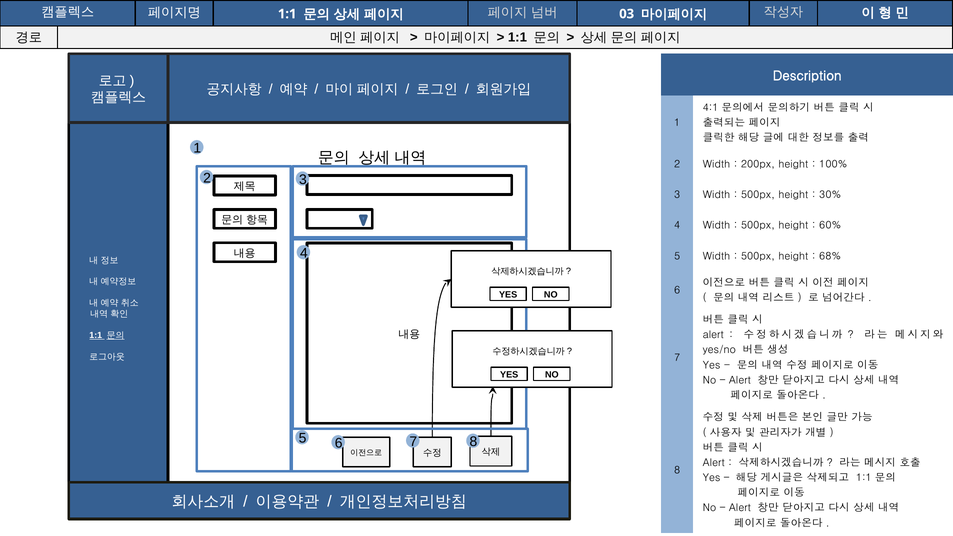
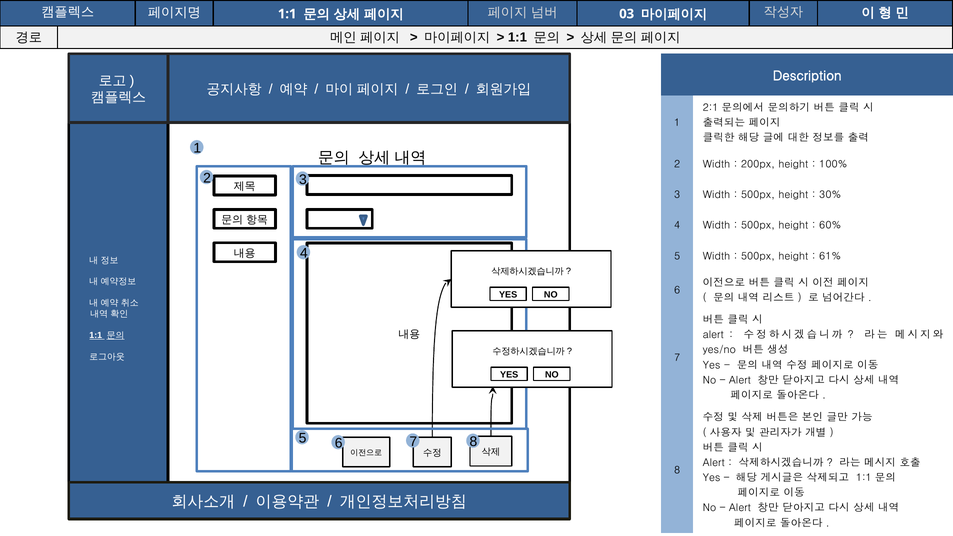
4:1: 4:1 -> 2:1
68%: 68% -> 61%
